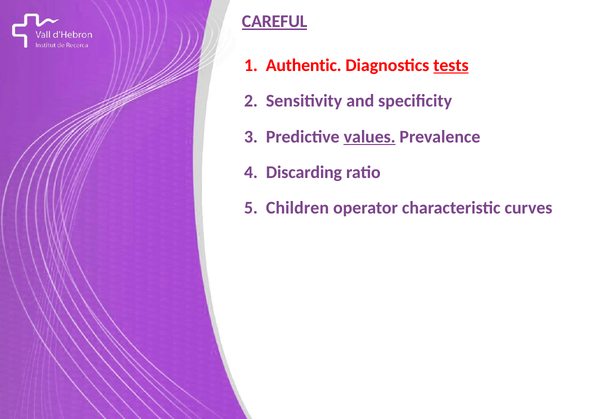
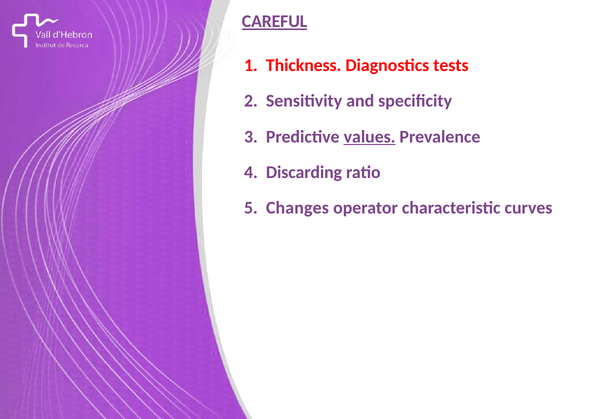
Authentic: Authentic -> Thickness
tests underline: present -> none
Children: Children -> Changes
